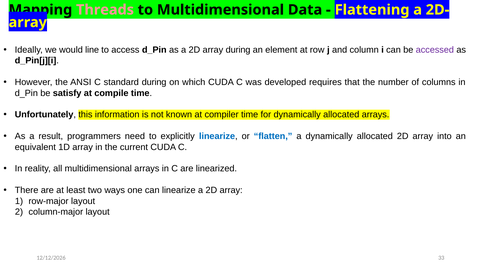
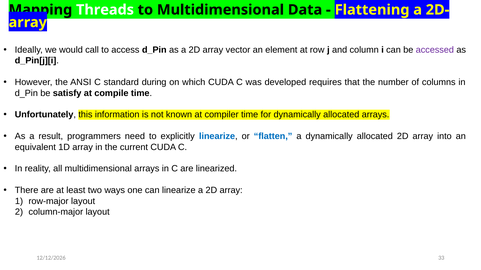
Threads colour: pink -> white
line: line -> call
array during: during -> vector
